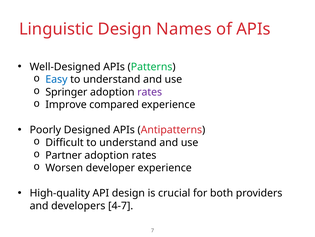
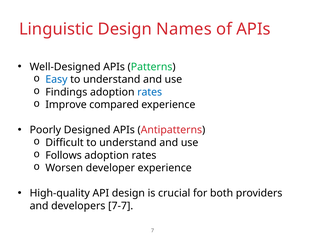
Springer: Springer -> Findings
rates at (150, 92) colour: purple -> blue
Partner: Partner -> Follows
4-7: 4-7 -> 7-7
